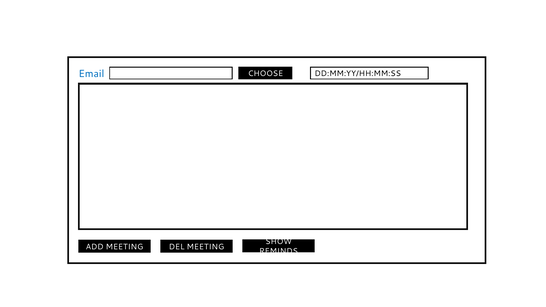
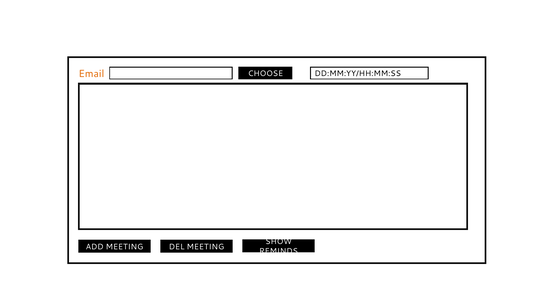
Email colour: blue -> orange
